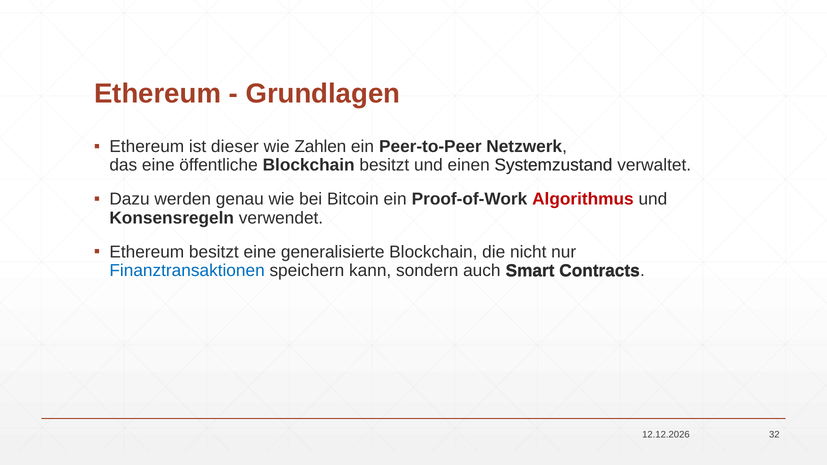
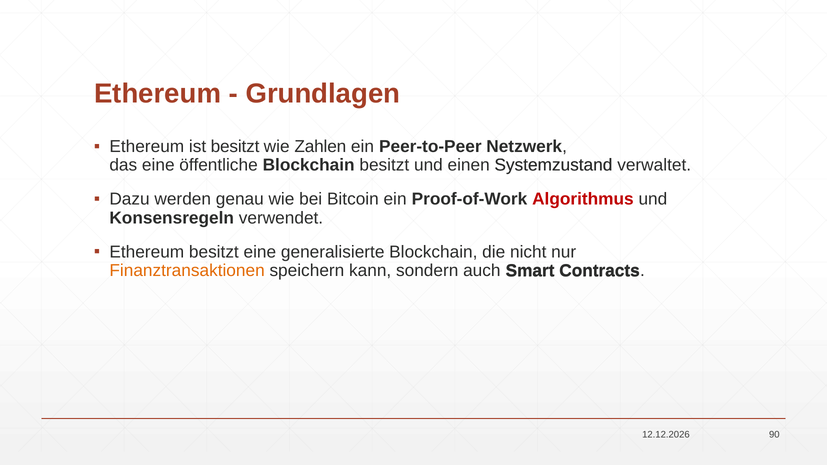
ist dieser: dieser -> besitzt
Finanztransaktionen colour: blue -> orange
32: 32 -> 90
